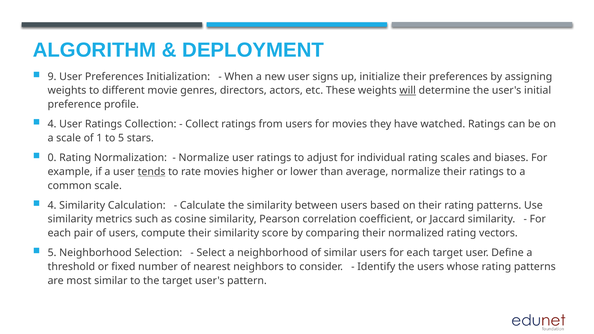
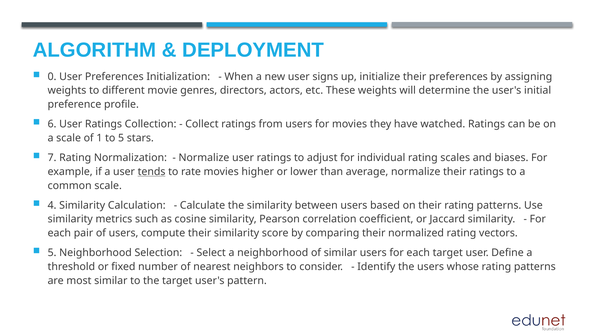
9: 9 -> 0
will underline: present -> none
4 at (52, 124): 4 -> 6
0: 0 -> 7
